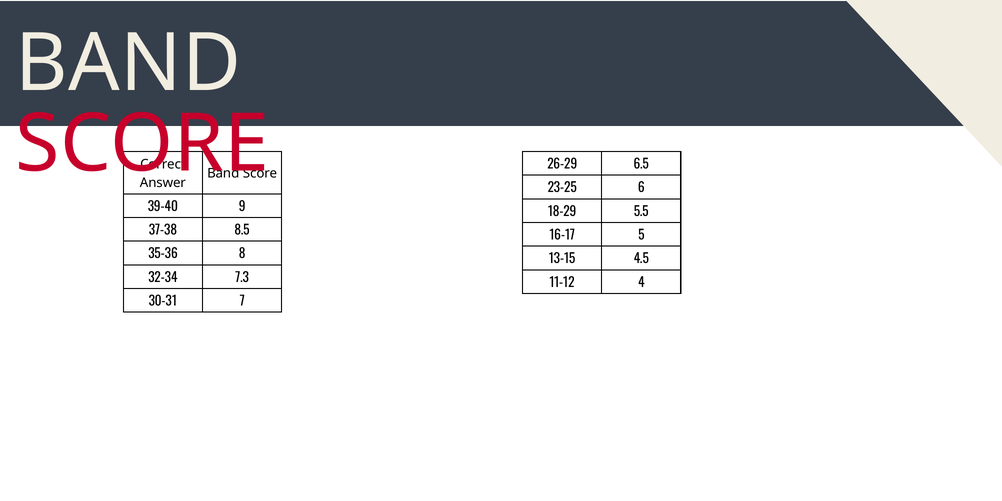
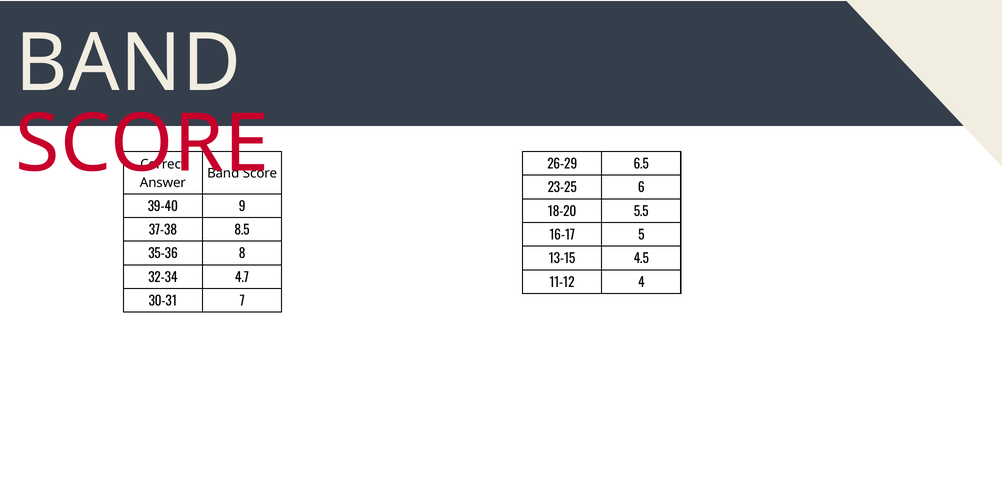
18-29: 18-29 -> 18-20
7.3: 7.3 -> 4.7
